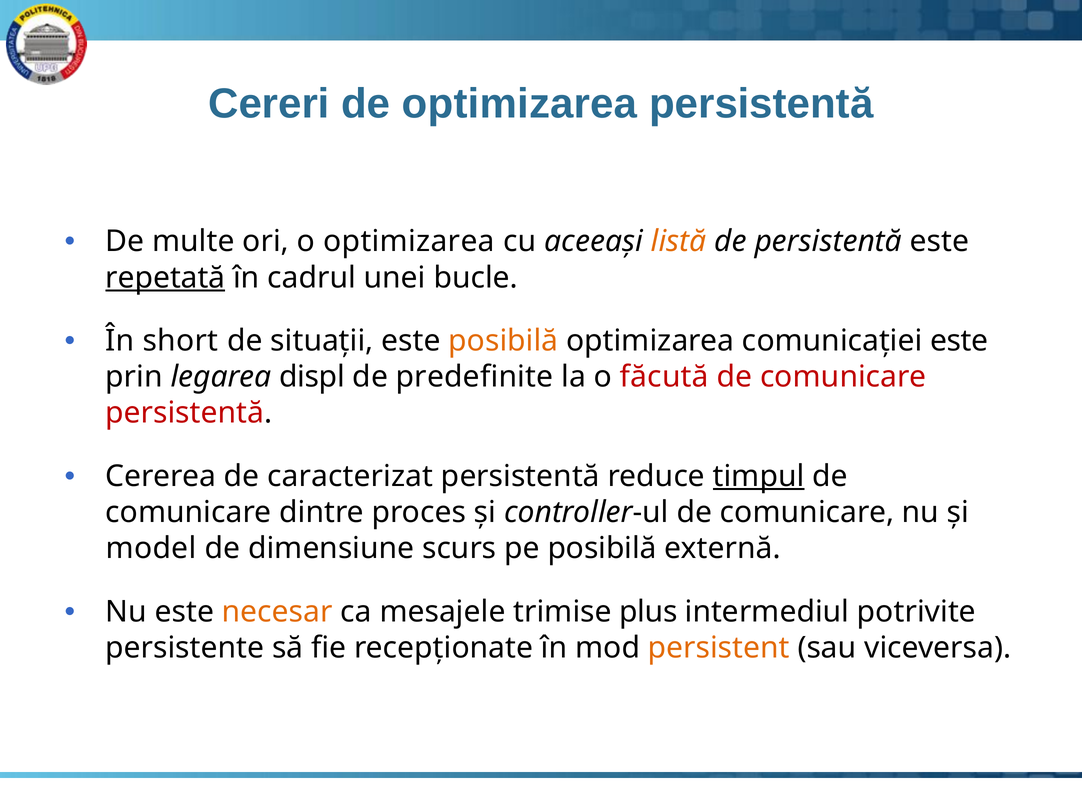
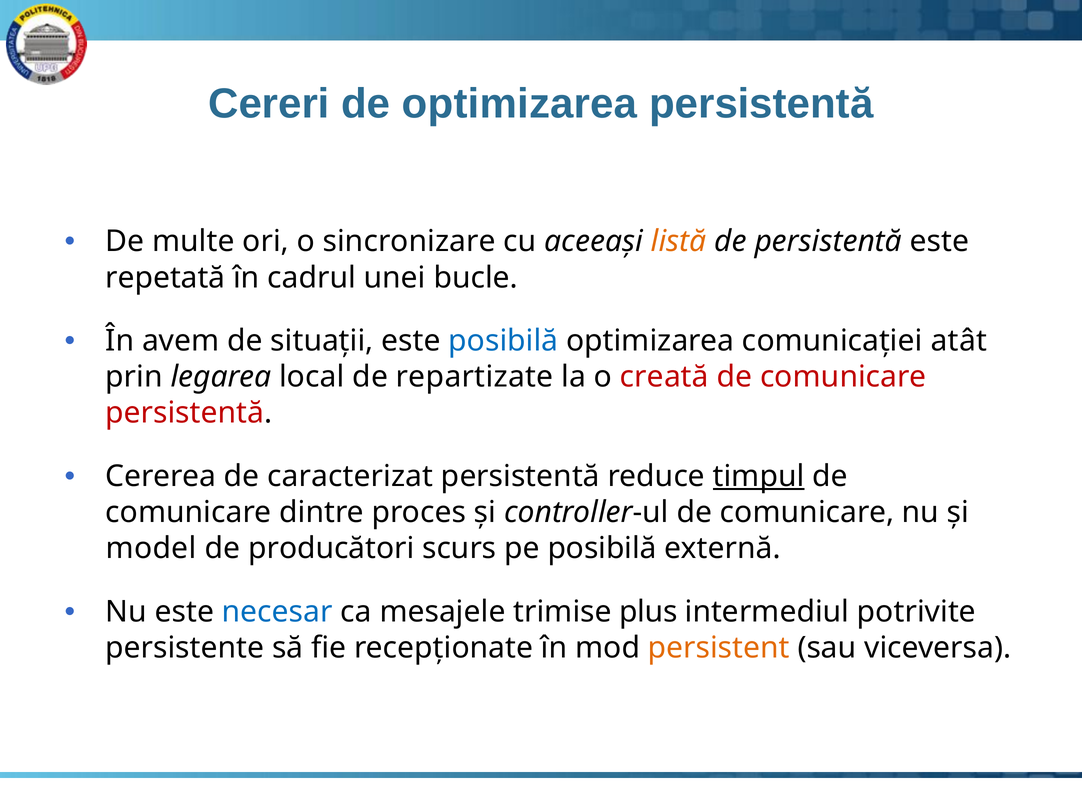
o optimizarea: optimizarea -> sincronizare
repetată underline: present -> none
short: short -> avem
posibilă at (503, 341) colour: orange -> blue
comunicației este: este -> atât
displ: displ -> local
predefinite: predefinite -> repartizate
făcută: făcută -> creată
dimensiune: dimensiune -> producători
necesar colour: orange -> blue
